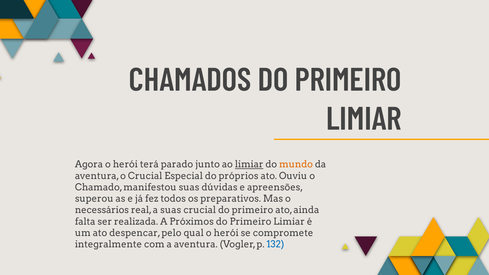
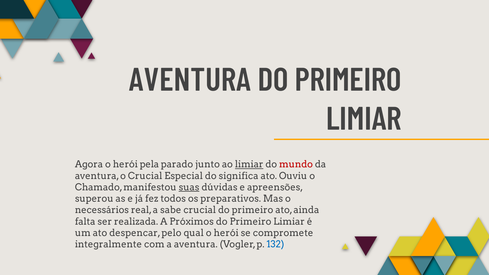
CHAMADOS at (190, 80): CHAMADOS -> AVENTURA
terá: terá -> pela
mundo colour: orange -> red
próprios: próprios -> significa
suas at (189, 187) underline: none -> present
a suas: suas -> sabe
